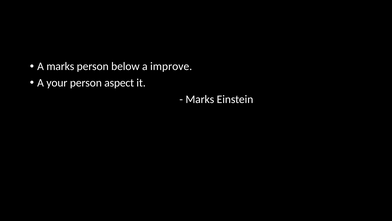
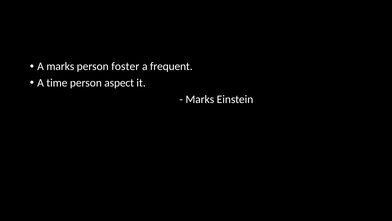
below: below -> foster
improve: improve -> frequent
your: your -> time
